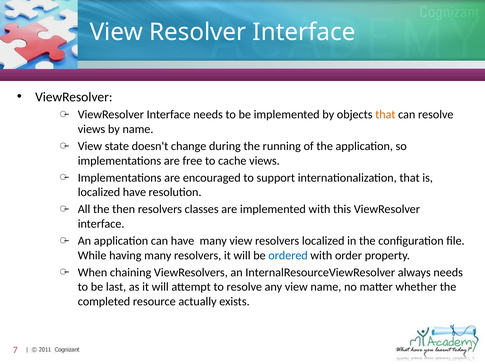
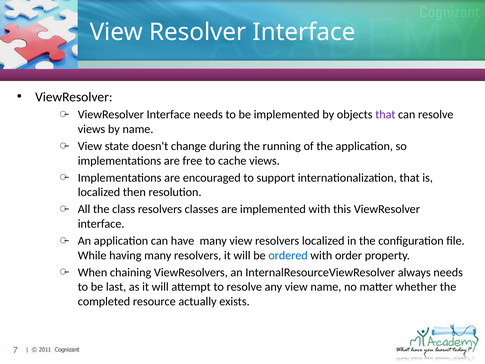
that at (385, 115) colour: orange -> purple
localized have: have -> then
then: then -> class
